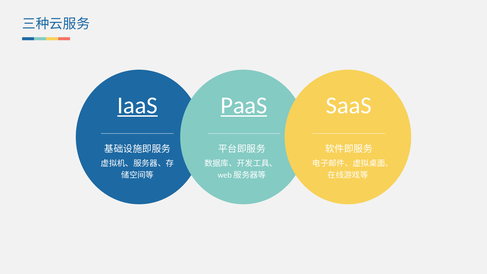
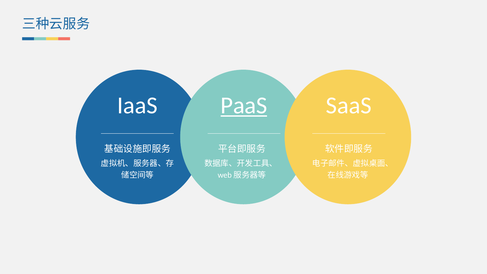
IaaS underline: present -> none
